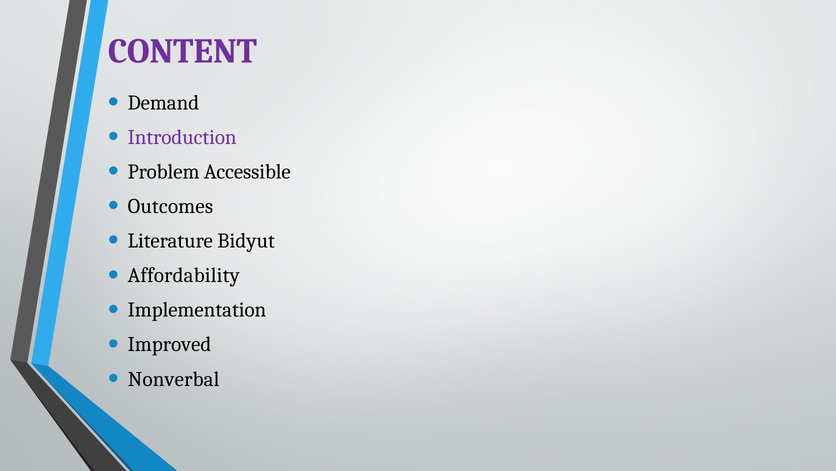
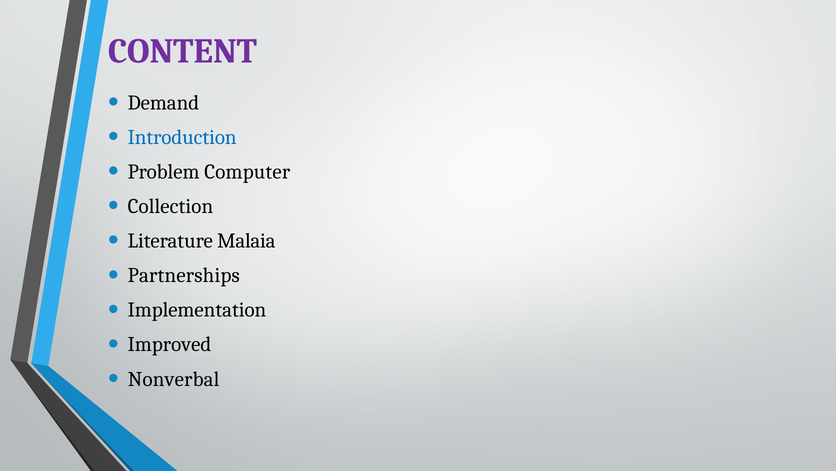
Introduction colour: purple -> blue
Accessible: Accessible -> Computer
Outcomes: Outcomes -> Collection
Bidyut: Bidyut -> Malaia
Affordability: Affordability -> Partnerships
